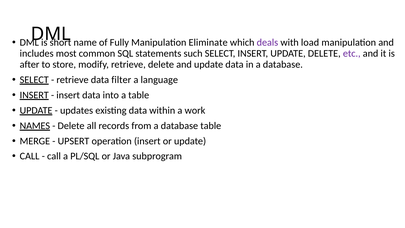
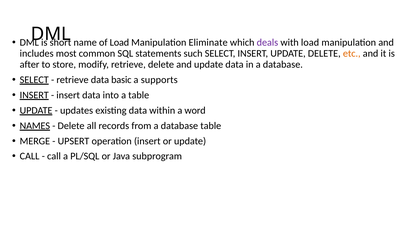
of Fully: Fully -> Load
etc colour: purple -> orange
filter: filter -> basic
language: language -> supports
work: work -> word
